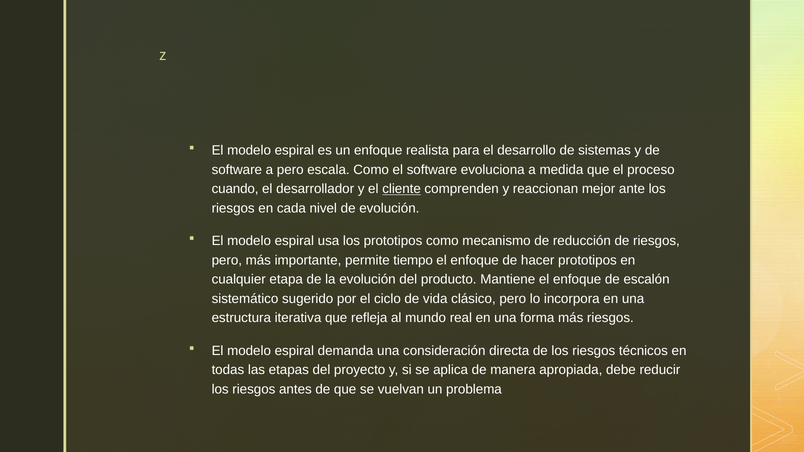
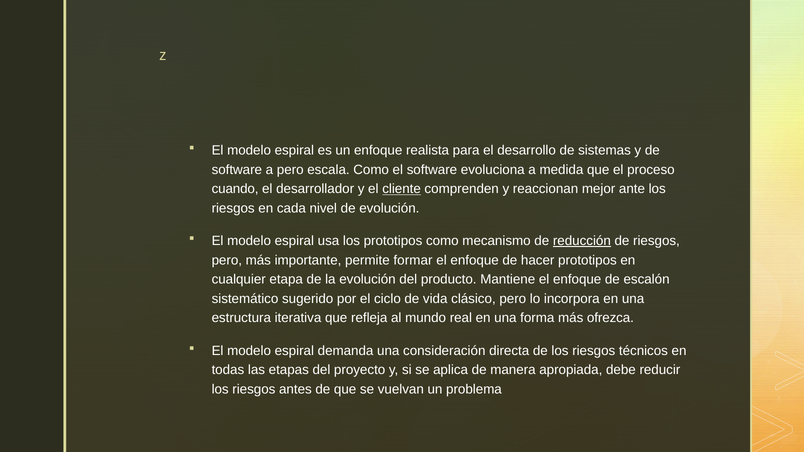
reducción underline: none -> present
tiempo: tiempo -> formar
más riesgos: riesgos -> ofrezca
